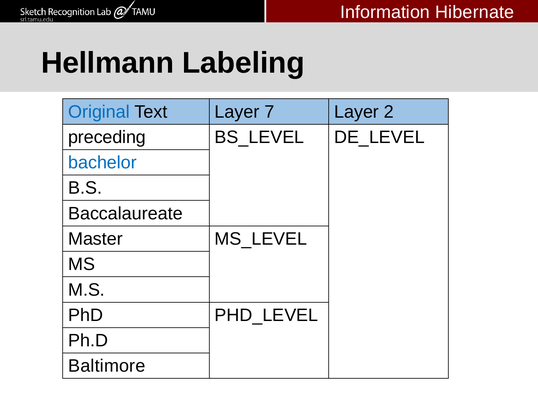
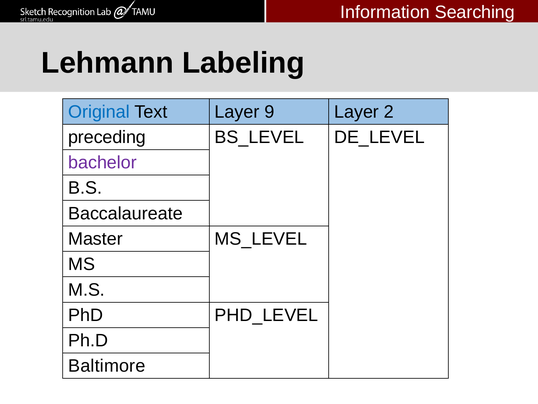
Hibernate: Hibernate -> Searching
Hellmann: Hellmann -> Lehmann
7: 7 -> 9
bachelor colour: blue -> purple
